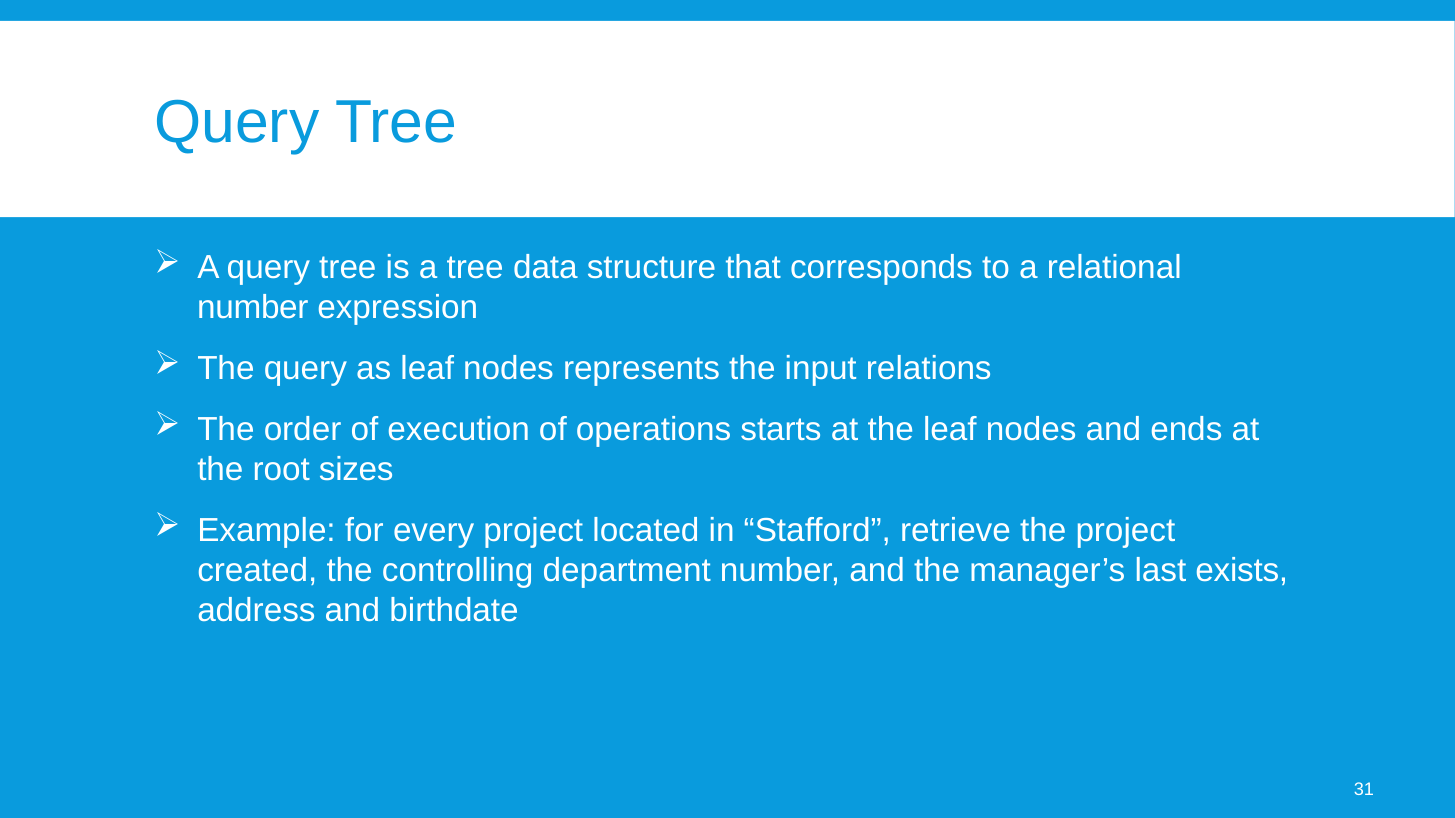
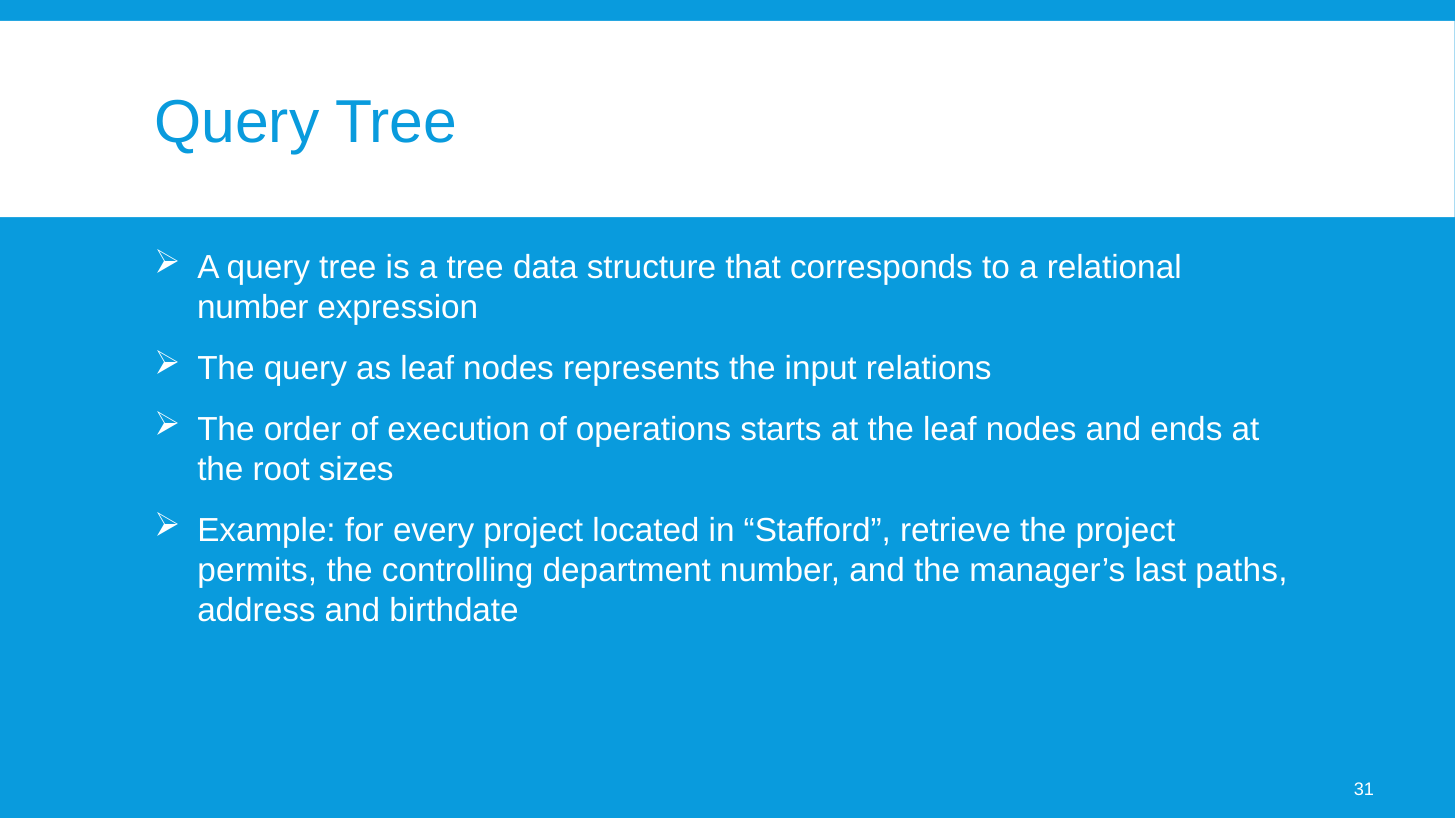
created: created -> permits
exists: exists -> paths
